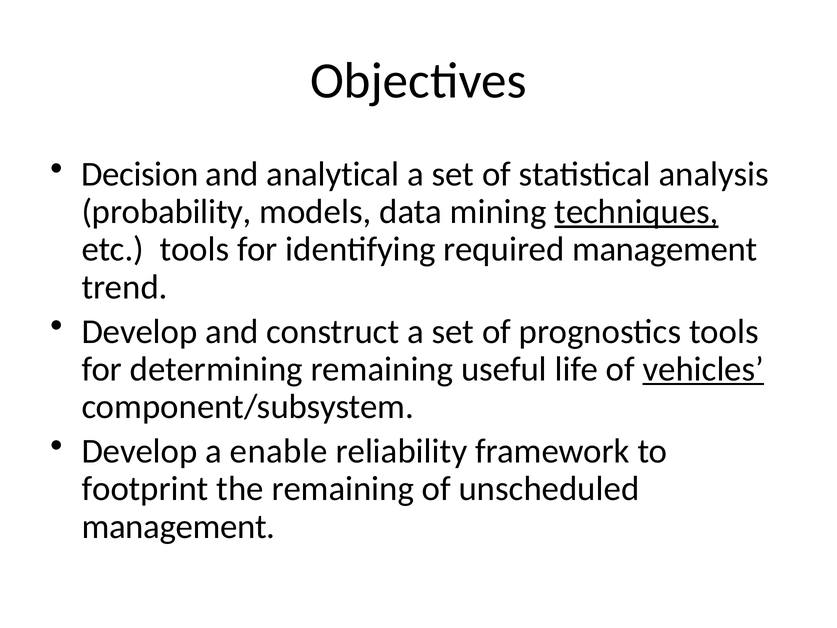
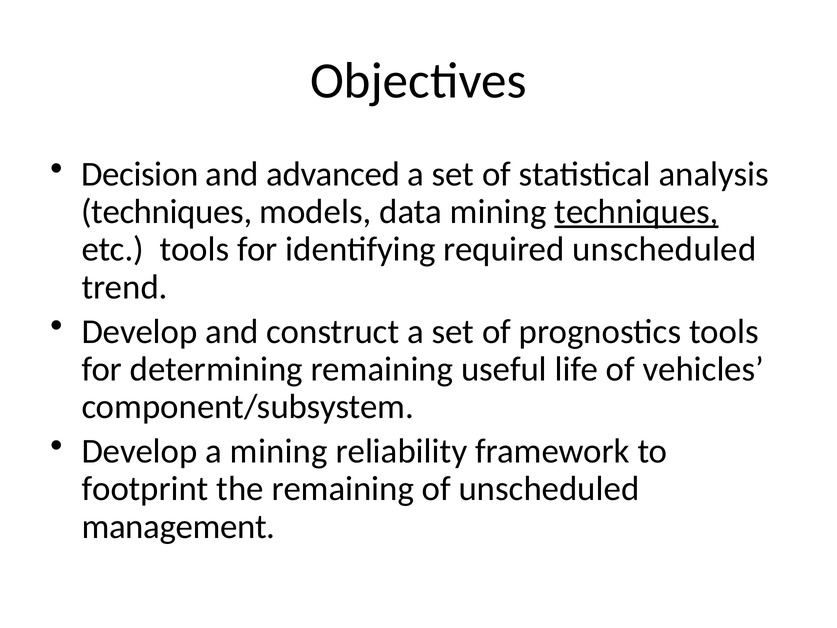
analytical: analytical -> advanced
probability at (167, 212): probability -> techniques
required management: management -> unscheduled
vehicles underline: present -> none
a enable: enable -> mining
